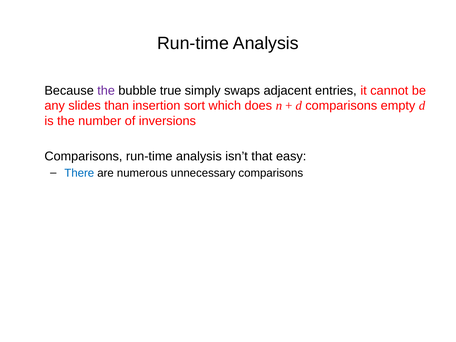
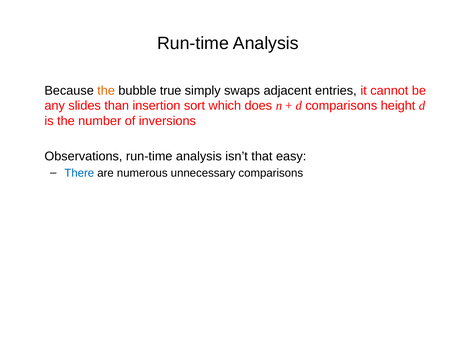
the at (106, 91) colour: purple -> orange
empty: empty -> height
Comparisons at (83, 156): Comparisons -> Observations
